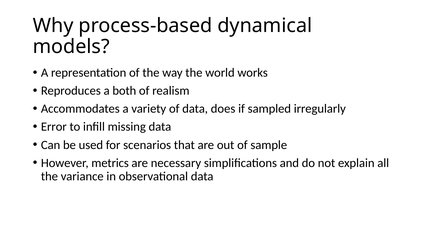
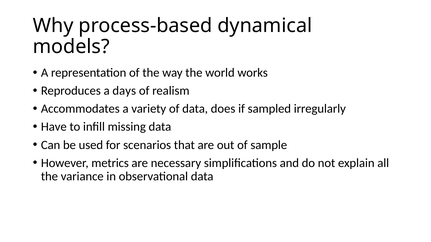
both: both -> days
Error: Error -> Have
